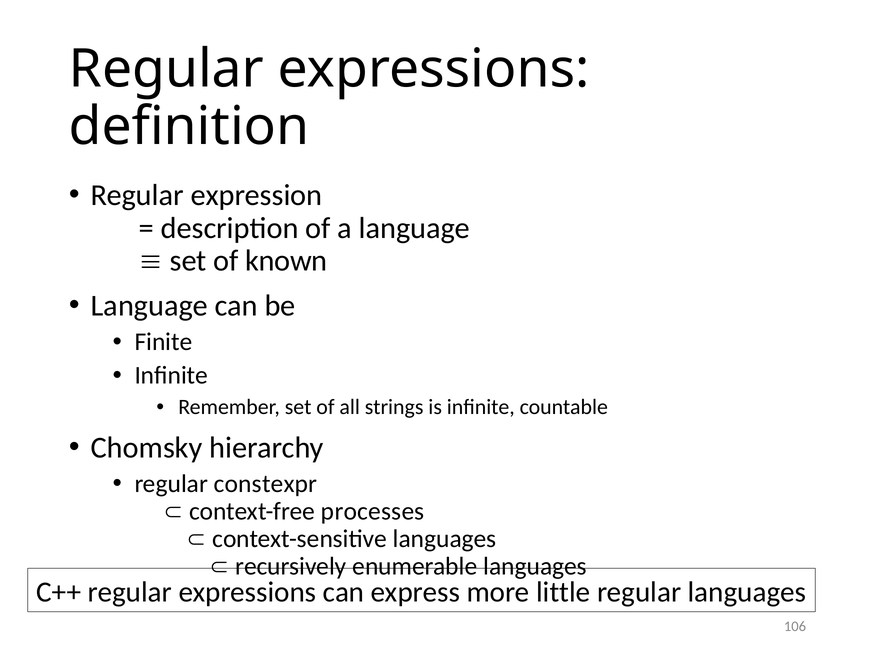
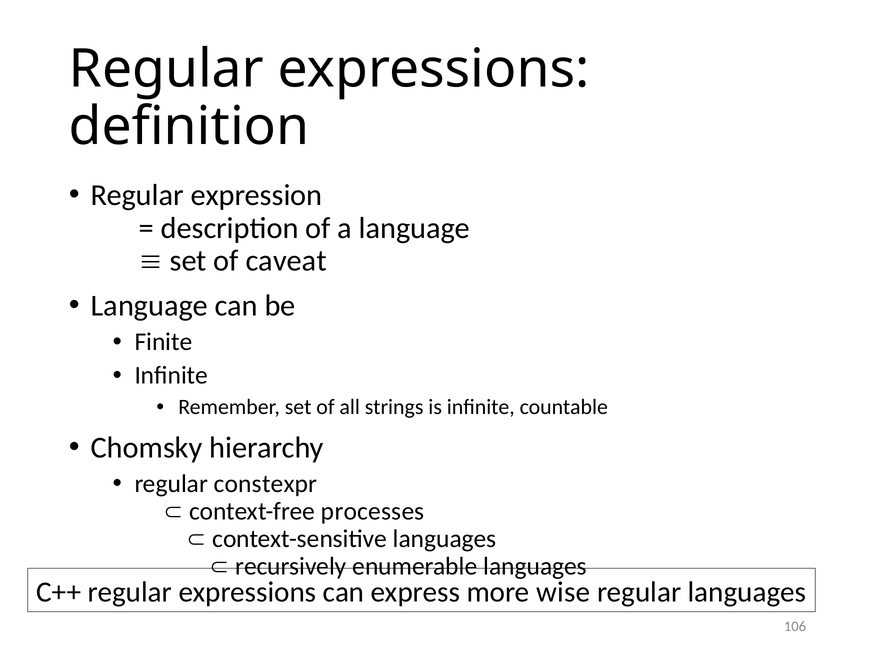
known: known -> caveat
little: little -> wise
